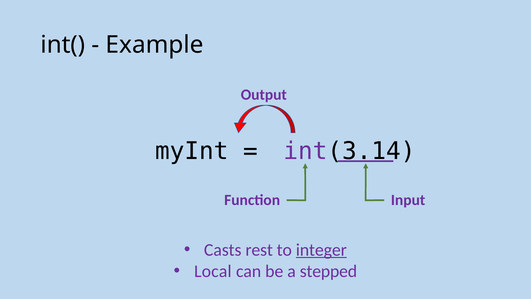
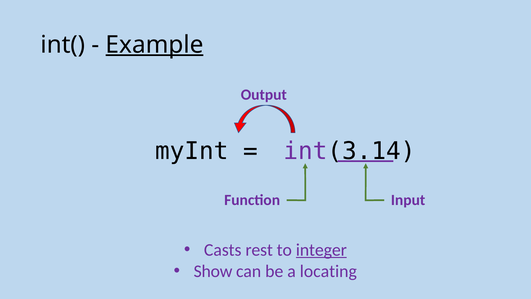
Example underline: none -> present
Local: Local -> Show
stepped: stepped -> locating
